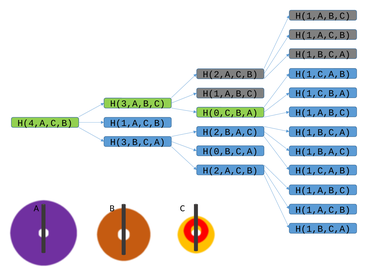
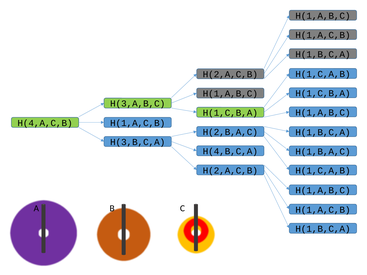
H(0,C,B,A at (230, 113): H(0,C,B,A -> H(1,C,B,A
H(0,B,C,A: H(0,B,C,A -> H(4,B,C,A
